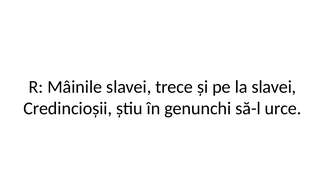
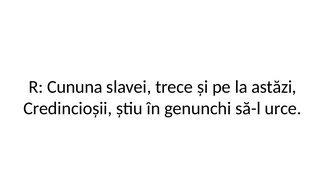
Mâinile: Mâinile -> Cununa
la slavei: slavei -> astăzi
